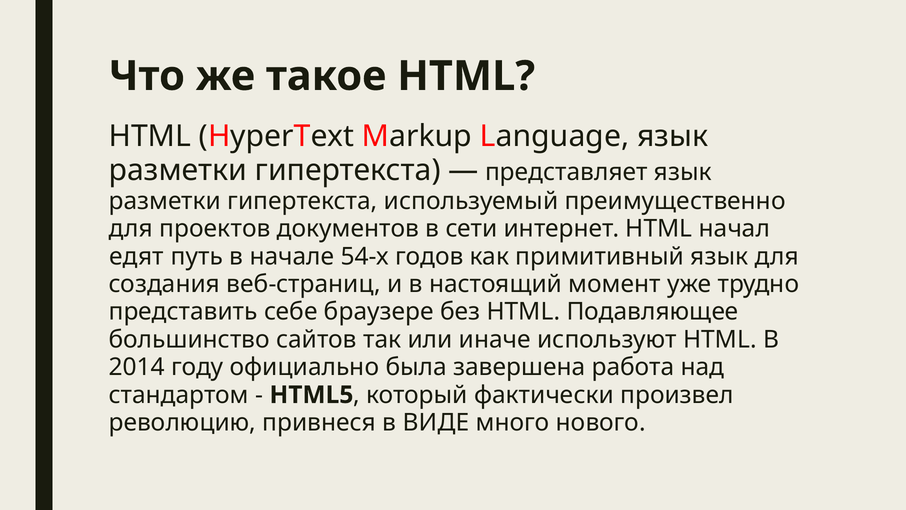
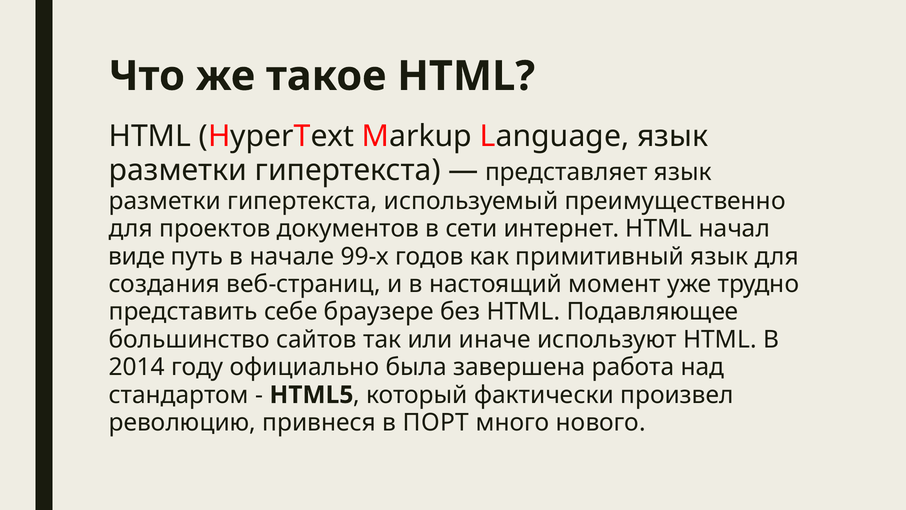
едят: едят -> виде
54-х: 54-х -> 99-х
ВИДЕ: ВИДЕ -> ПОРТ
